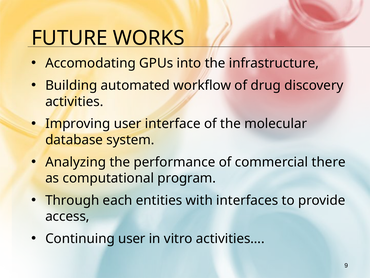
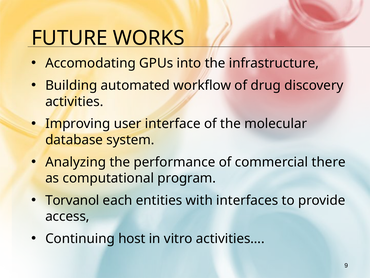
Through: Through -> Torvanol
Continuing user: user -> host
